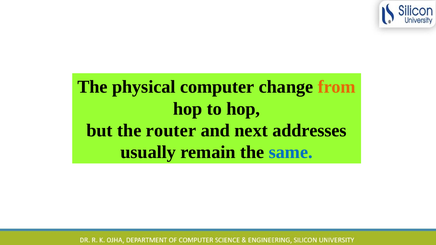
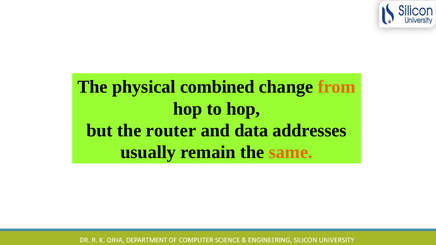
computer: computer -> combined
next: next -> data
same colour: blue -> orange
